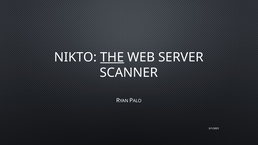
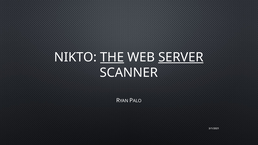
SERVER underline: none -> present
